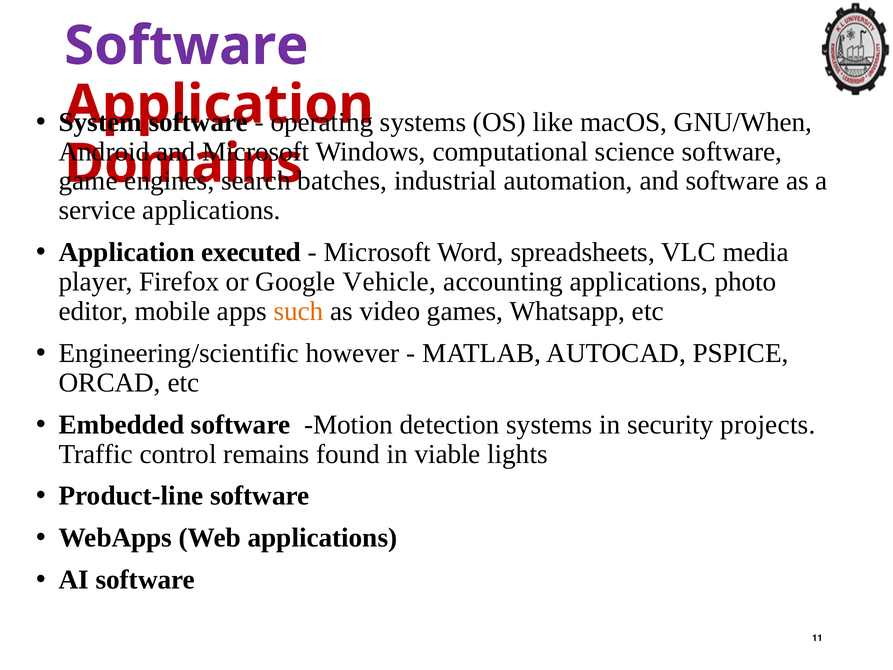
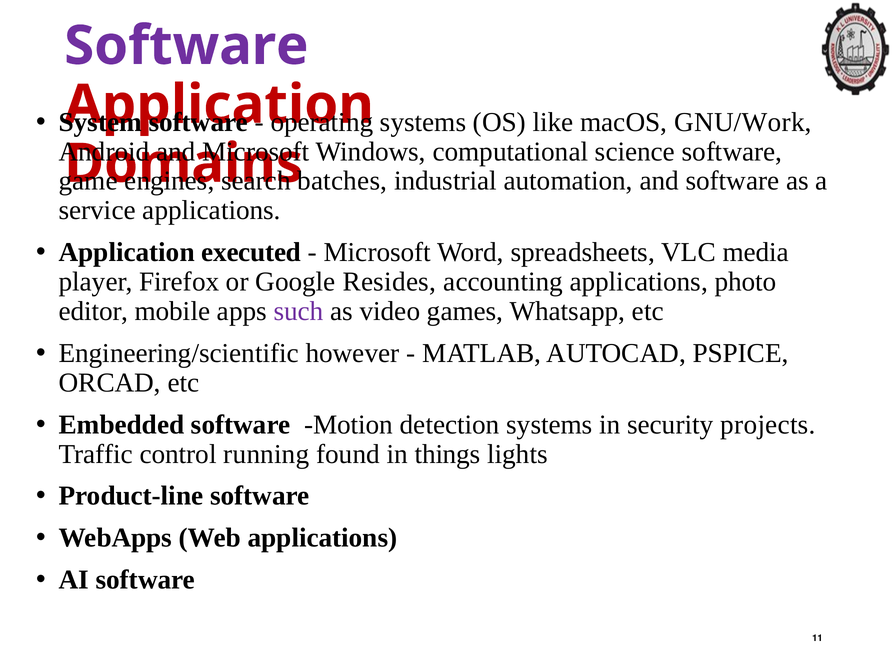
GNU/When: GNU/When -> GNU/Work
Vehicle: Vehicle -> Resides
such colour: orange -> purple
remains: remains -> running
viable: viable -> things
